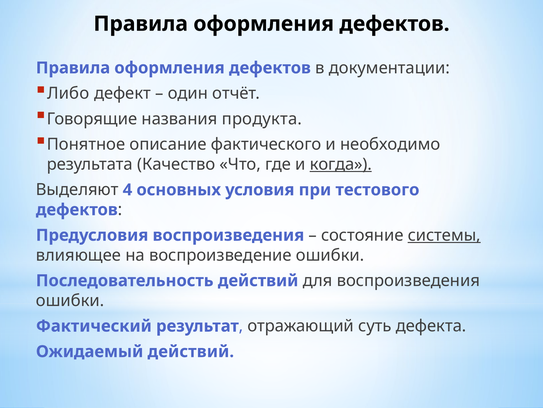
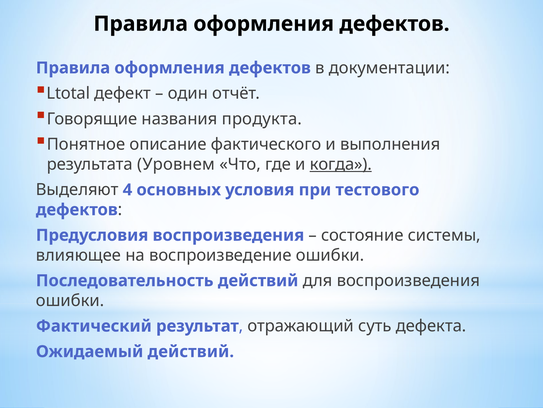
Либо: Либо -> Ltotal
необходимо: необходимо -> выполнения
Качество: Качество -> Уровнем
системы underline: present -> none
